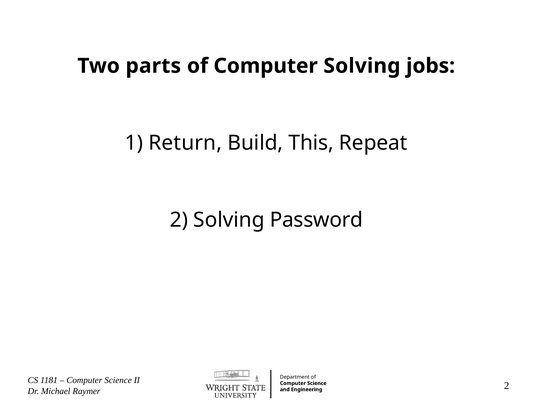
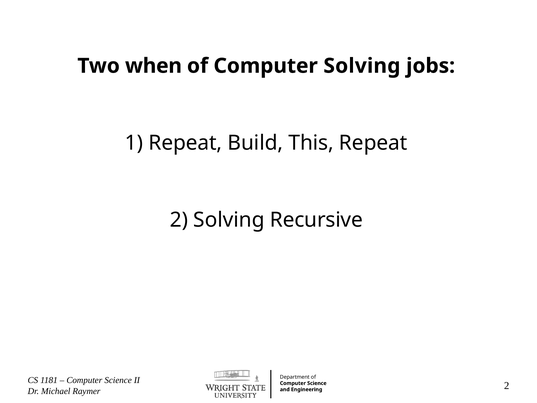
parts: parts -> when
1 Return: Return -> Repeat
Password: Password -> Recursive
